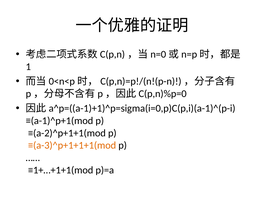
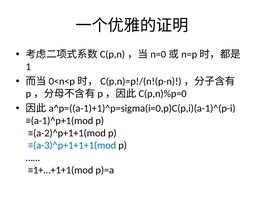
≡(a-3)^p+1+1+1(mod colour: orange -> blue
